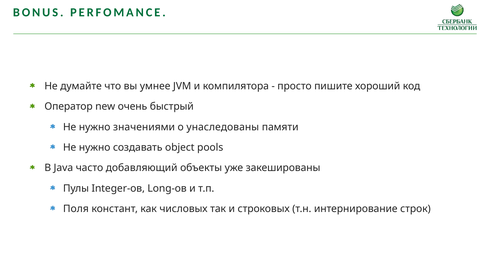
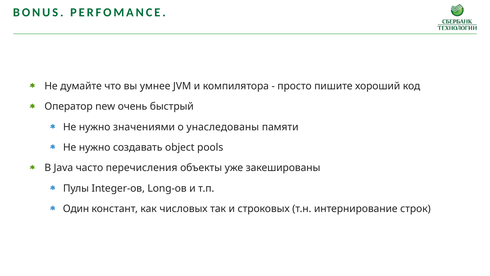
добавляющий: добавляющий -> перечисления
Поля: Поля -> Один
